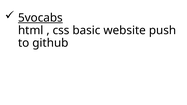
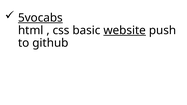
website underline: none -> present
